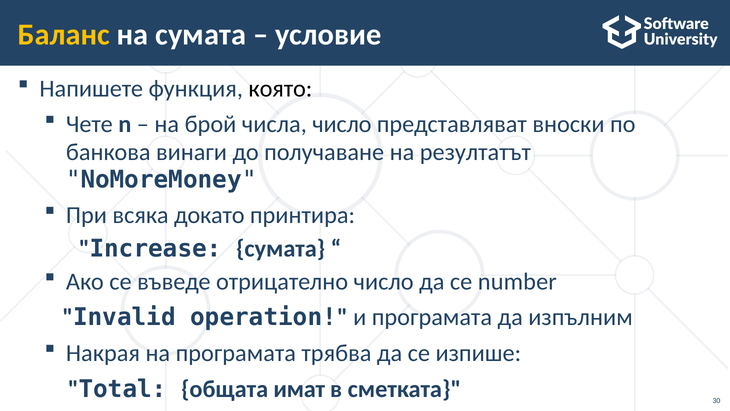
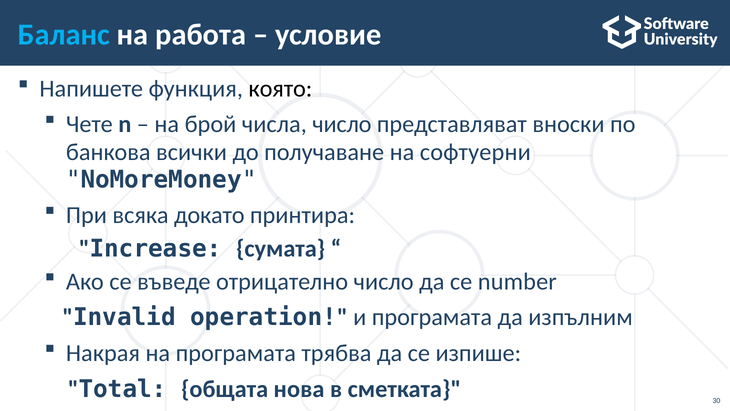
Баланс colour: yellow -> light blue
на сумата: сумата -> работа
винаги: винаги -> всички
резултатът: резултатът -> софтуерни
имат: имат -> нова
